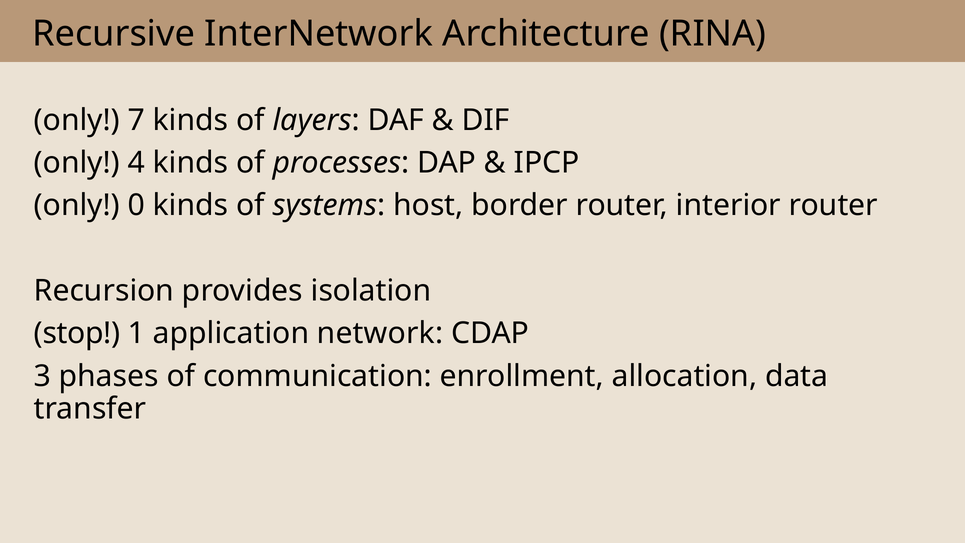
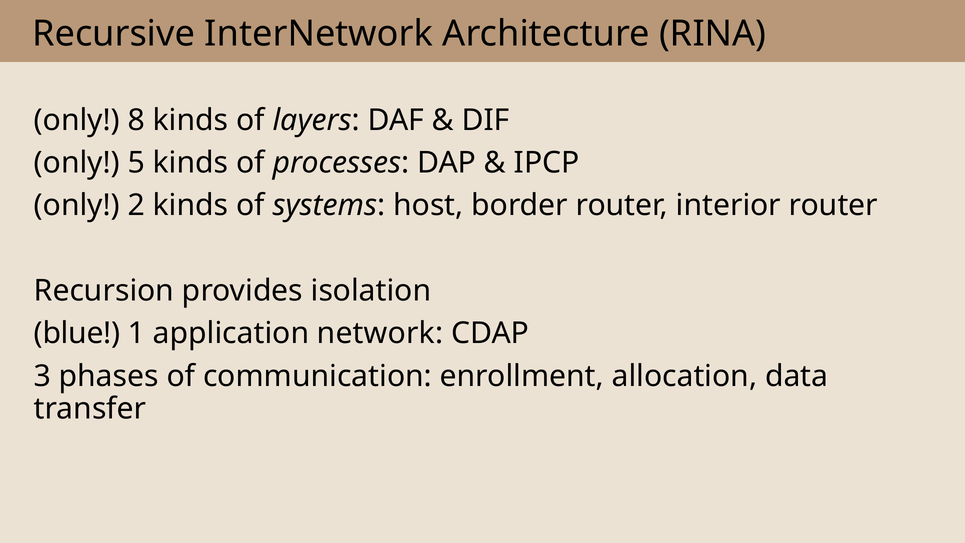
7: 7 -> 8
4: 4 -> 5
0: 0 -> 2
stop: stop -> blue
